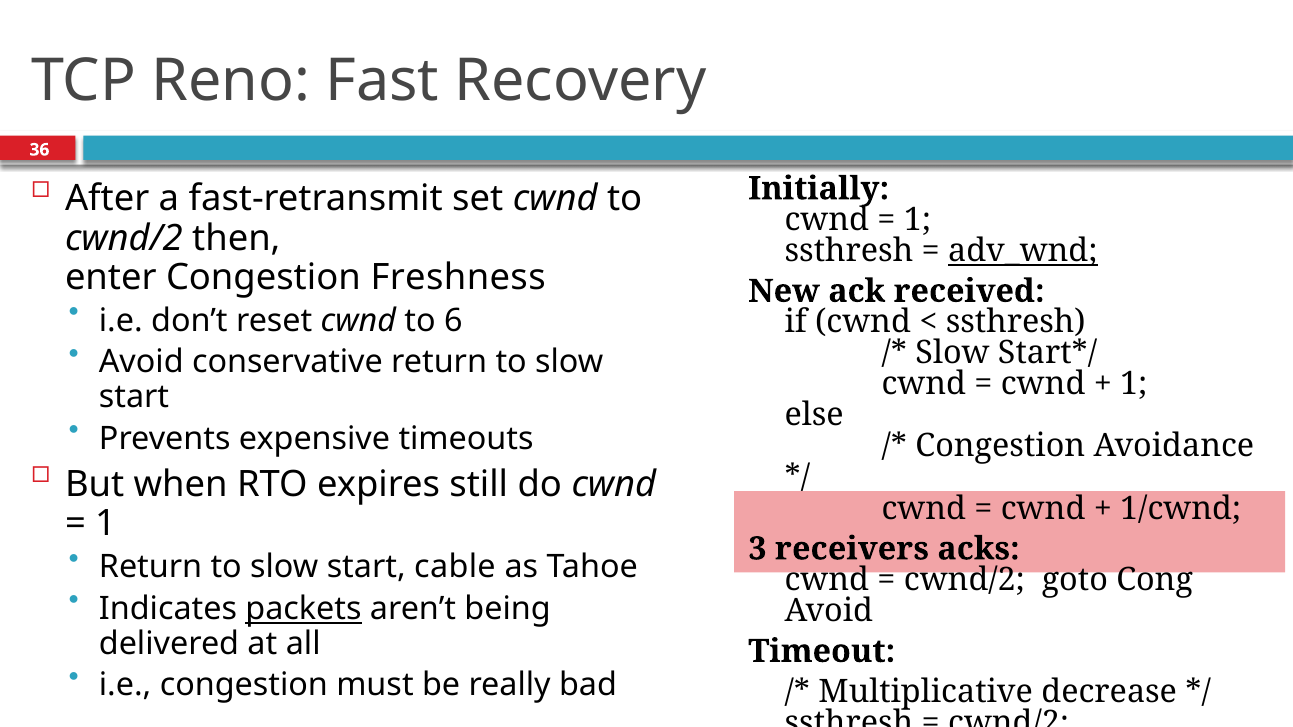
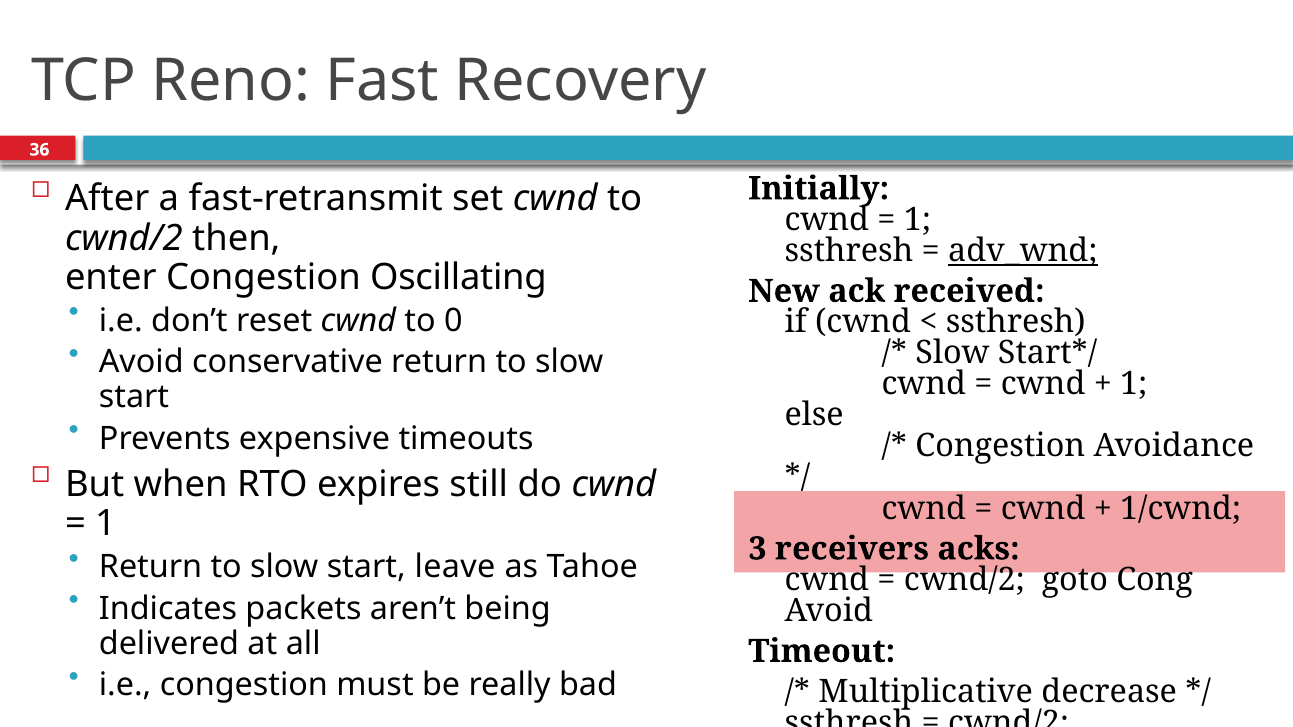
Freshness: Freshness -> Oscillating
6: 6 -> 0
cable: cable -> leave
packets underline: present -> none
